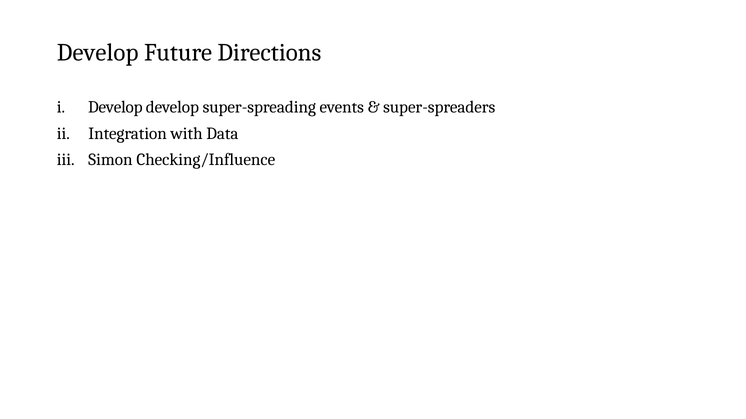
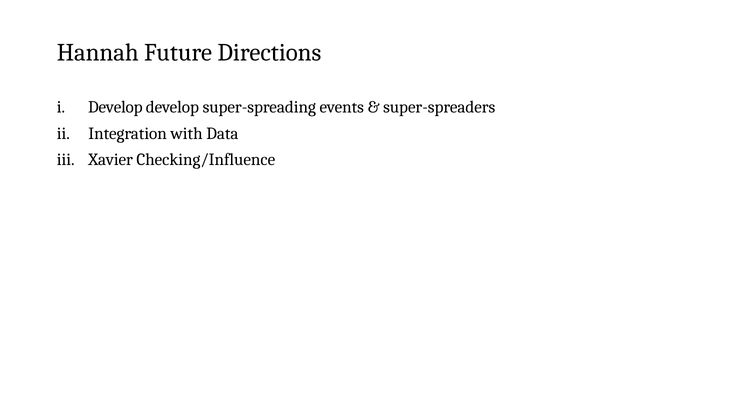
Develop at (98, 53): Develop -> Hannah
Simon: Simon -> Xavier
